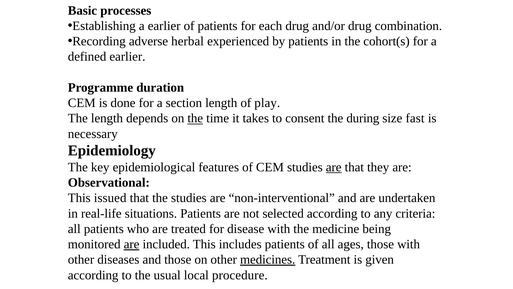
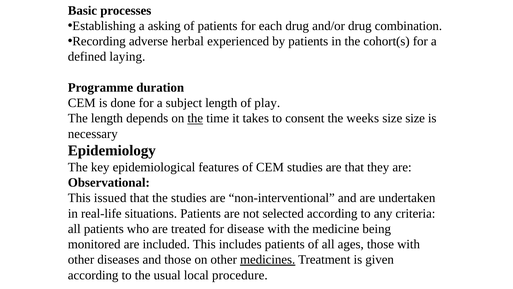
a earlier: earlier -> asking
defined earlier: earlier -> laying
section: section -> subject
during: during -> weeks
size fast: fast -> size
are at (334, 167) underline: present -> none
are at (132, 244) underline: present -> none
